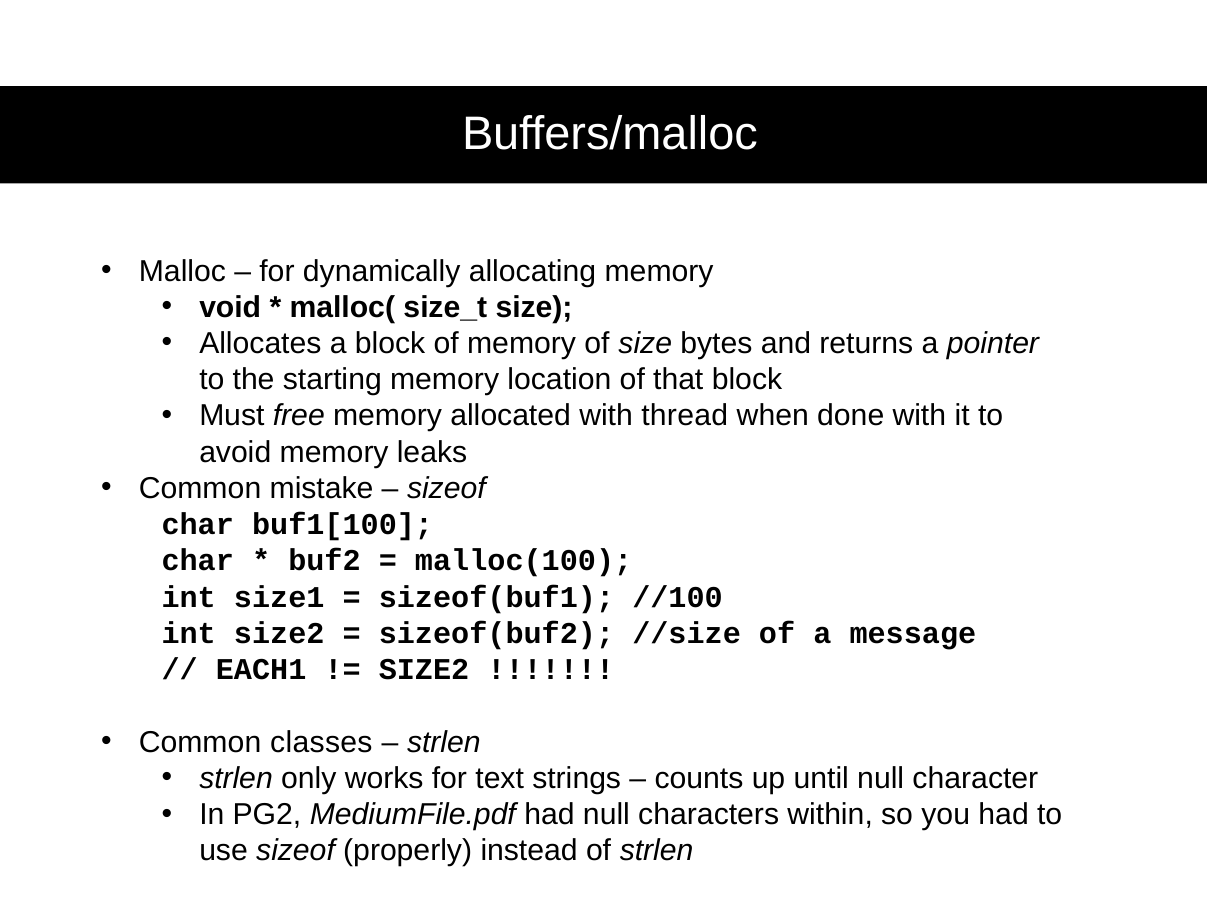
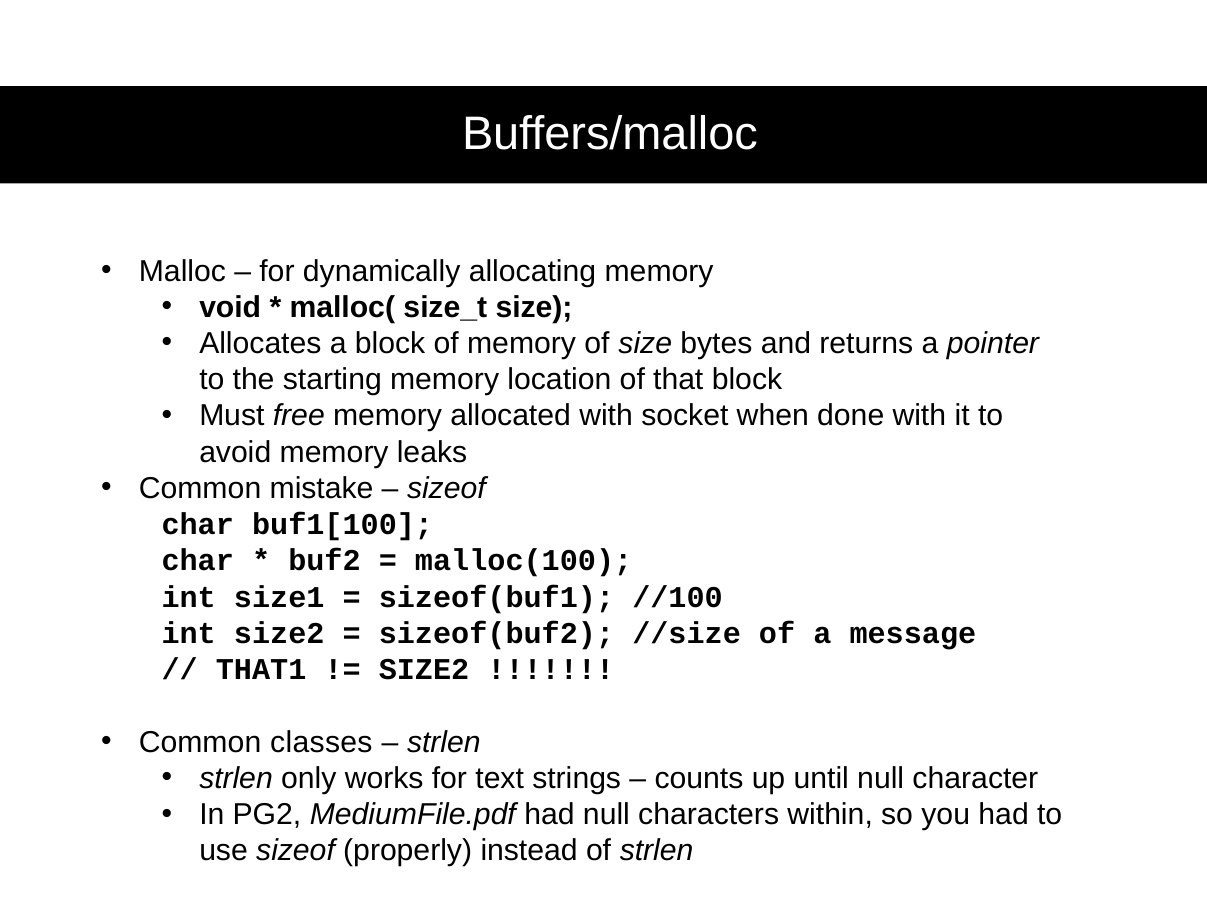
thread: thread -> socket
EACH1: EACH1 -> THAT1
